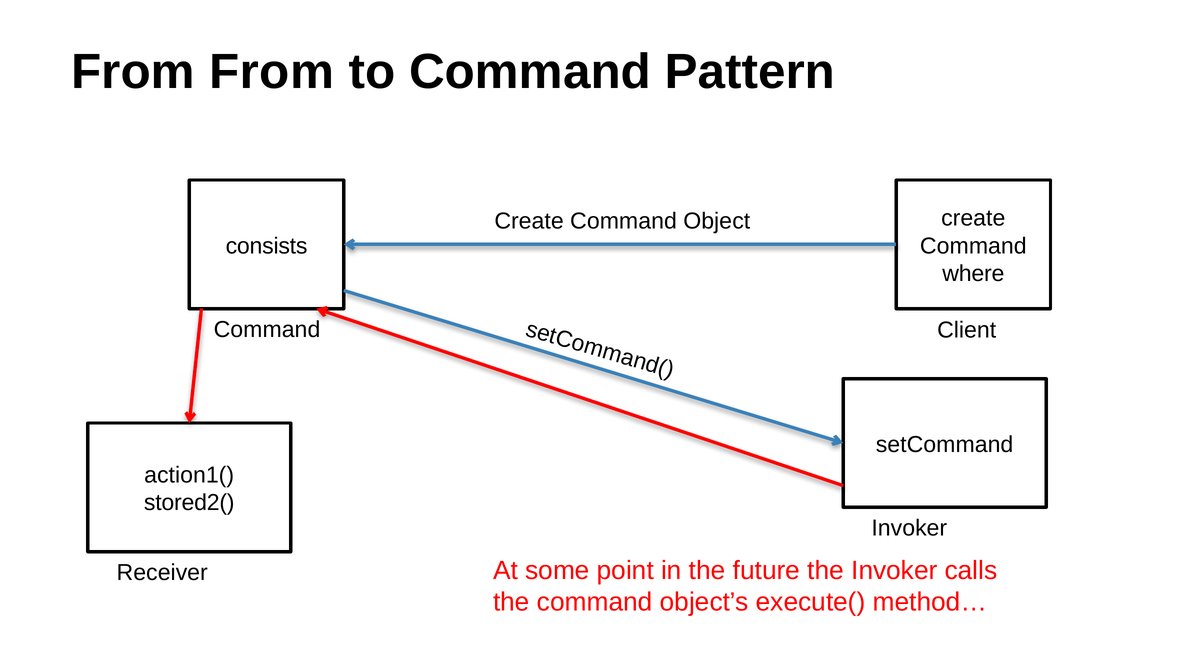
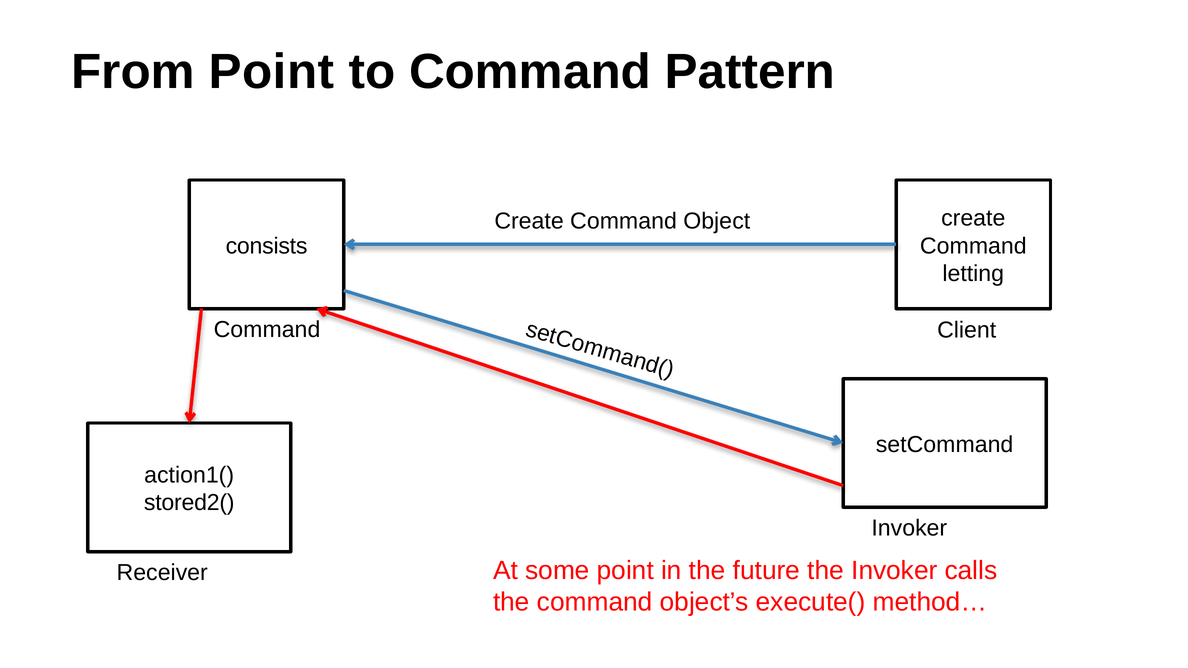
From From: From -> Point
where: where -> letting
